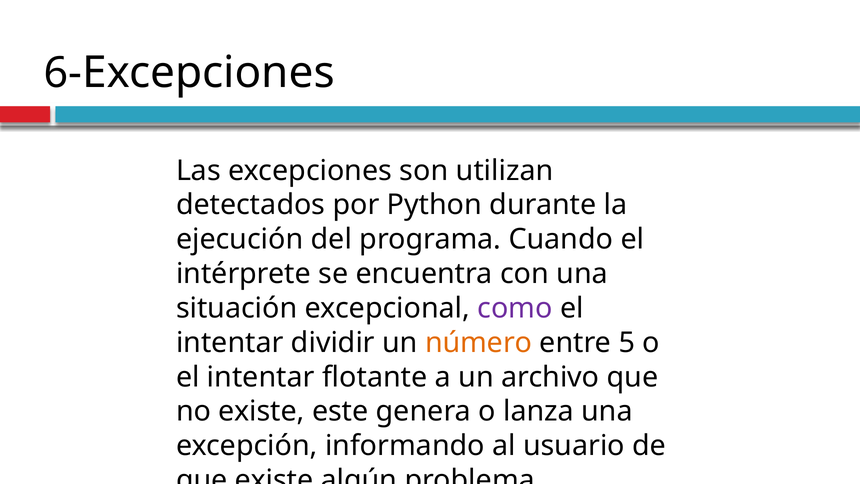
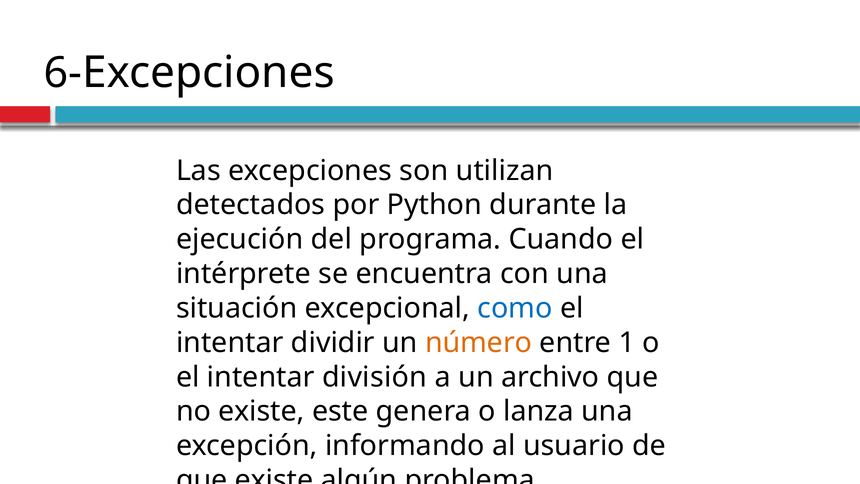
como colour: purple -> blue
5: 5 -> 1
flotante: flotante -> división
